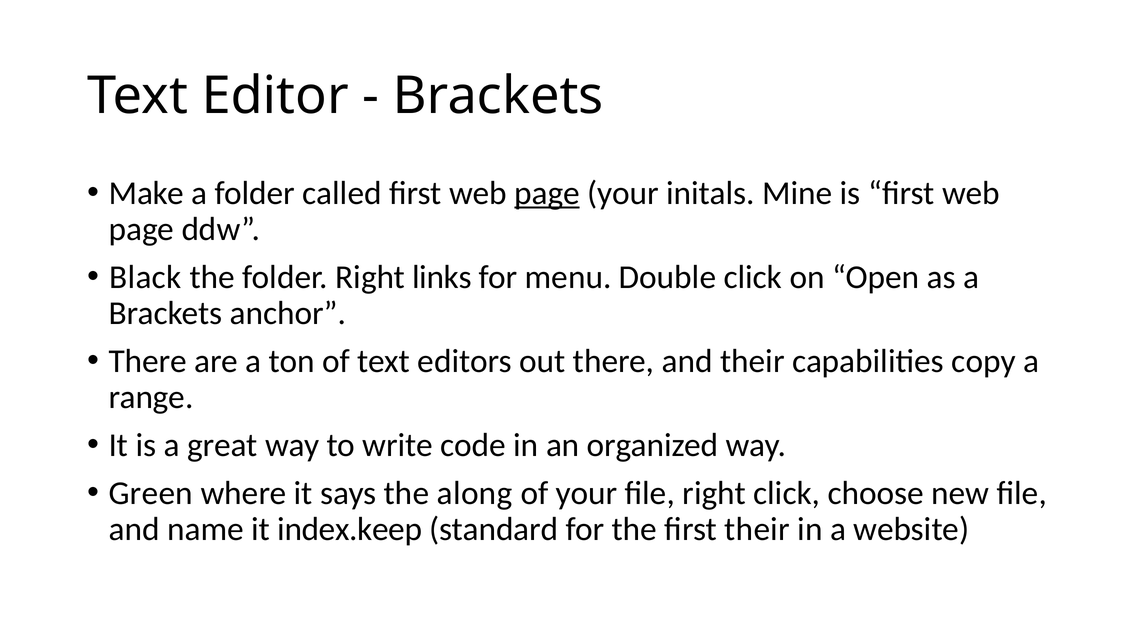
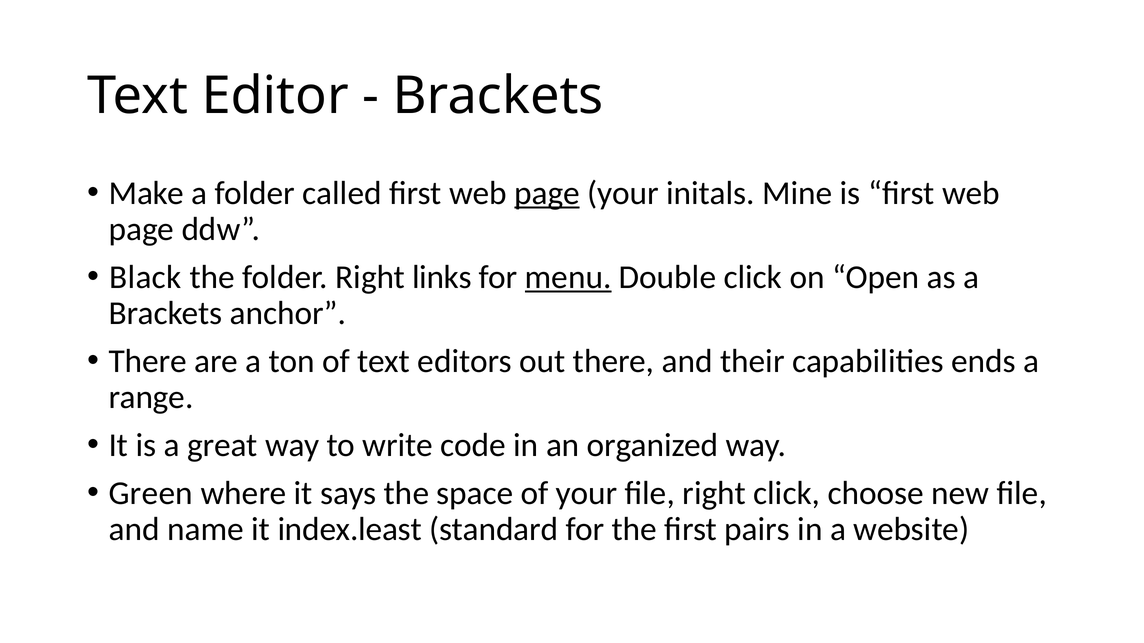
menu underline: none -> present
copy: copy -> ends
along: along -> space
index.keep: index.keep -> index.least
first their: their -> pairs
